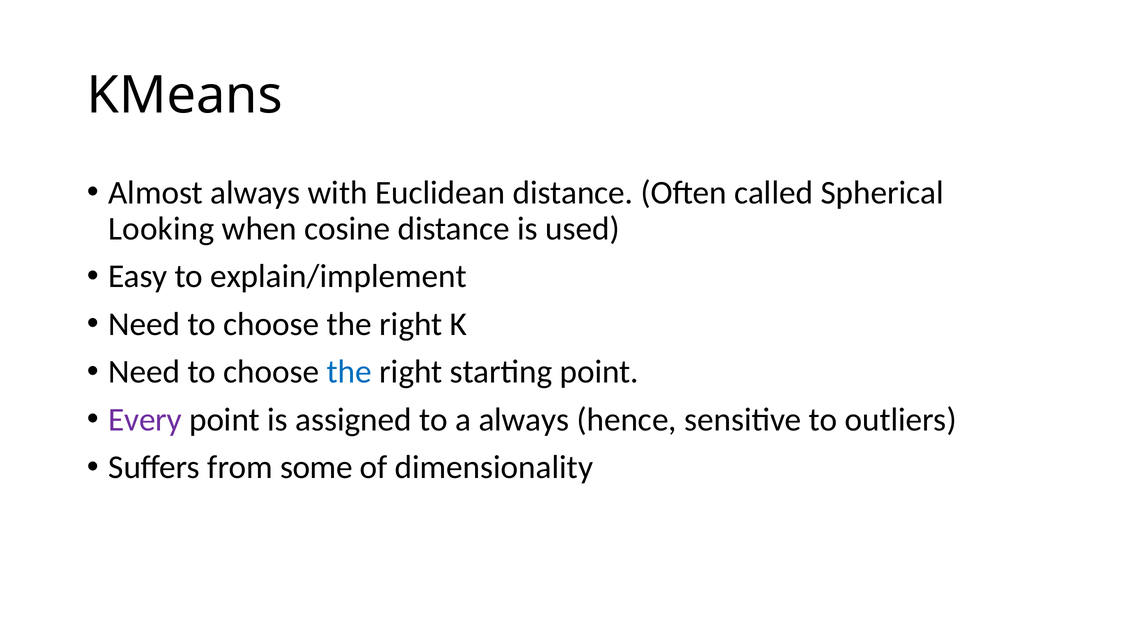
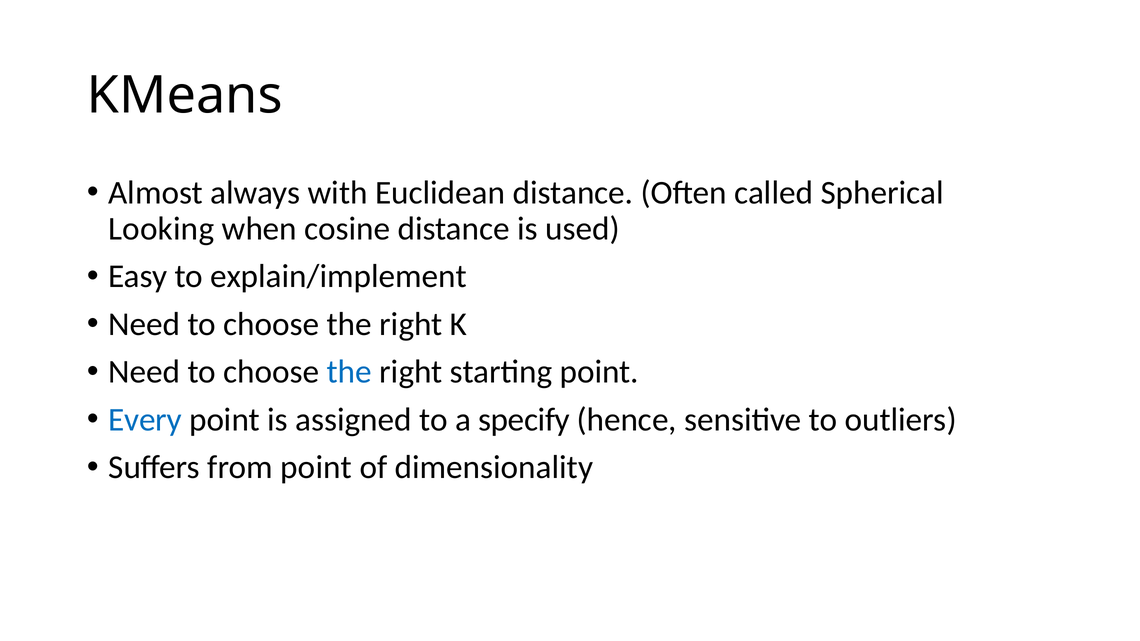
Every colour: purple -> blue
a always: always -> specify
from some: some -> point
